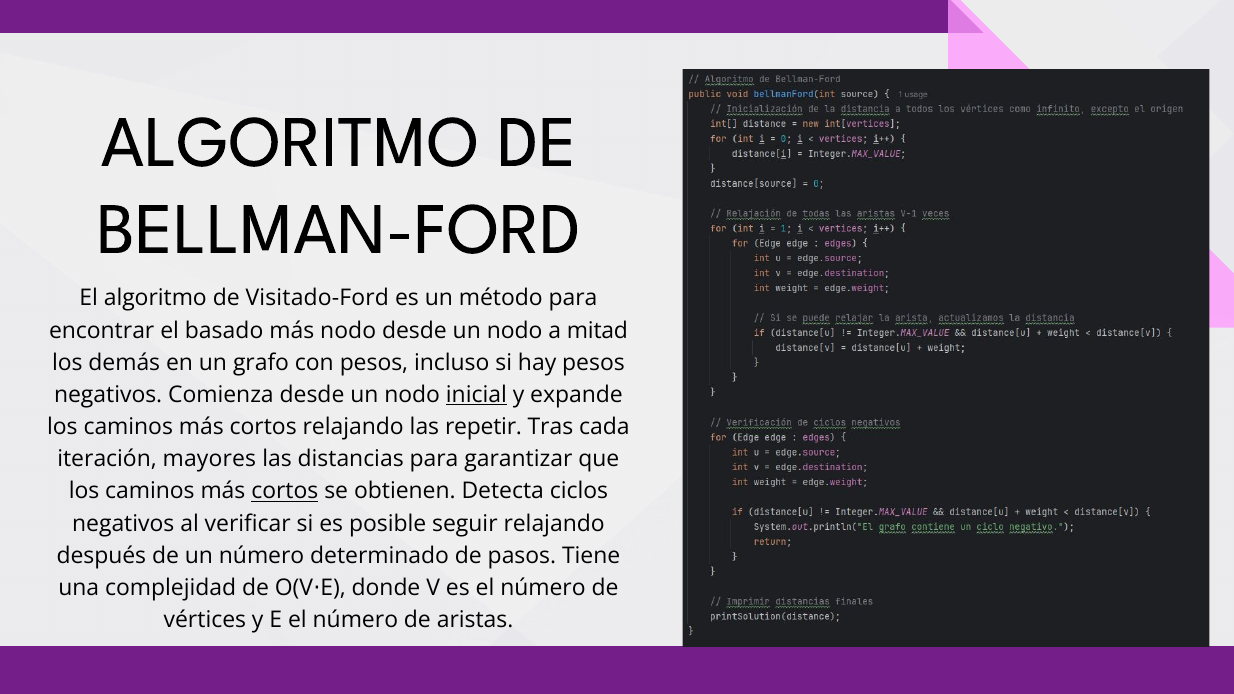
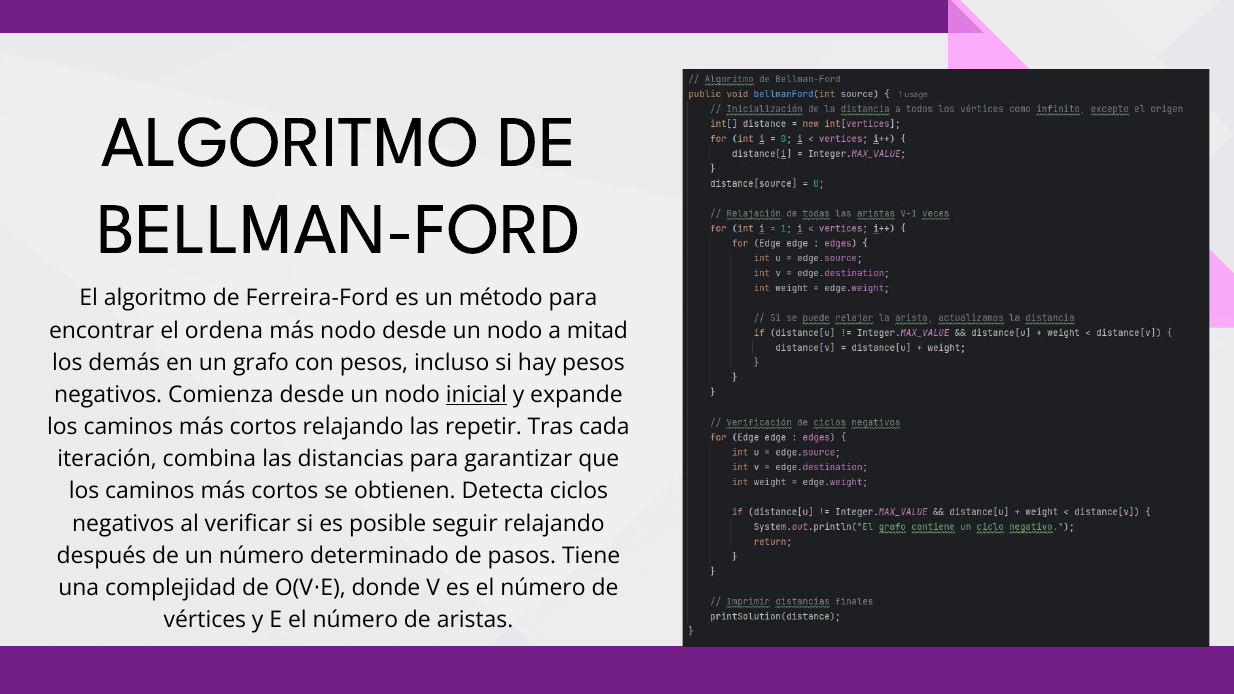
Visitado-Ford: Visitado-Ford -> Ferreira-Ford
basado: basado -> ordena
mayores: mayores -> combina
cortos at (285, 491) underline: present -> none
